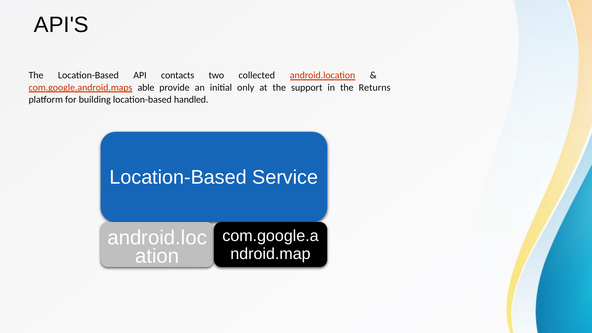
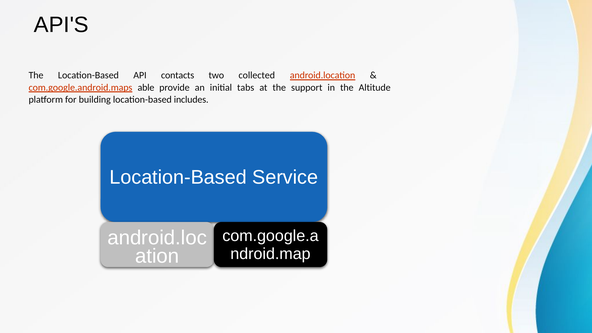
only: only -> tabs
Returns: Returns -> Altitude
handled: handled -> includes
